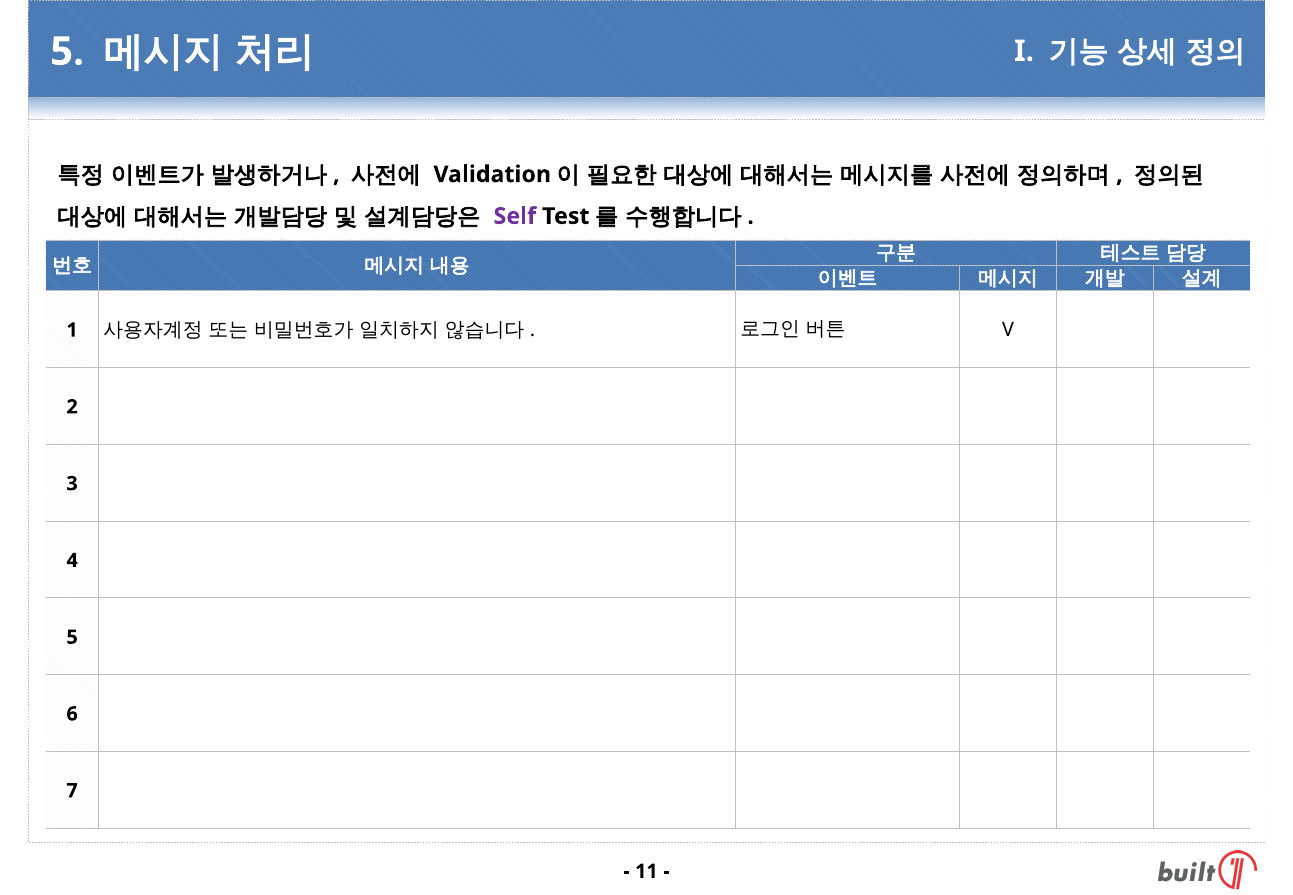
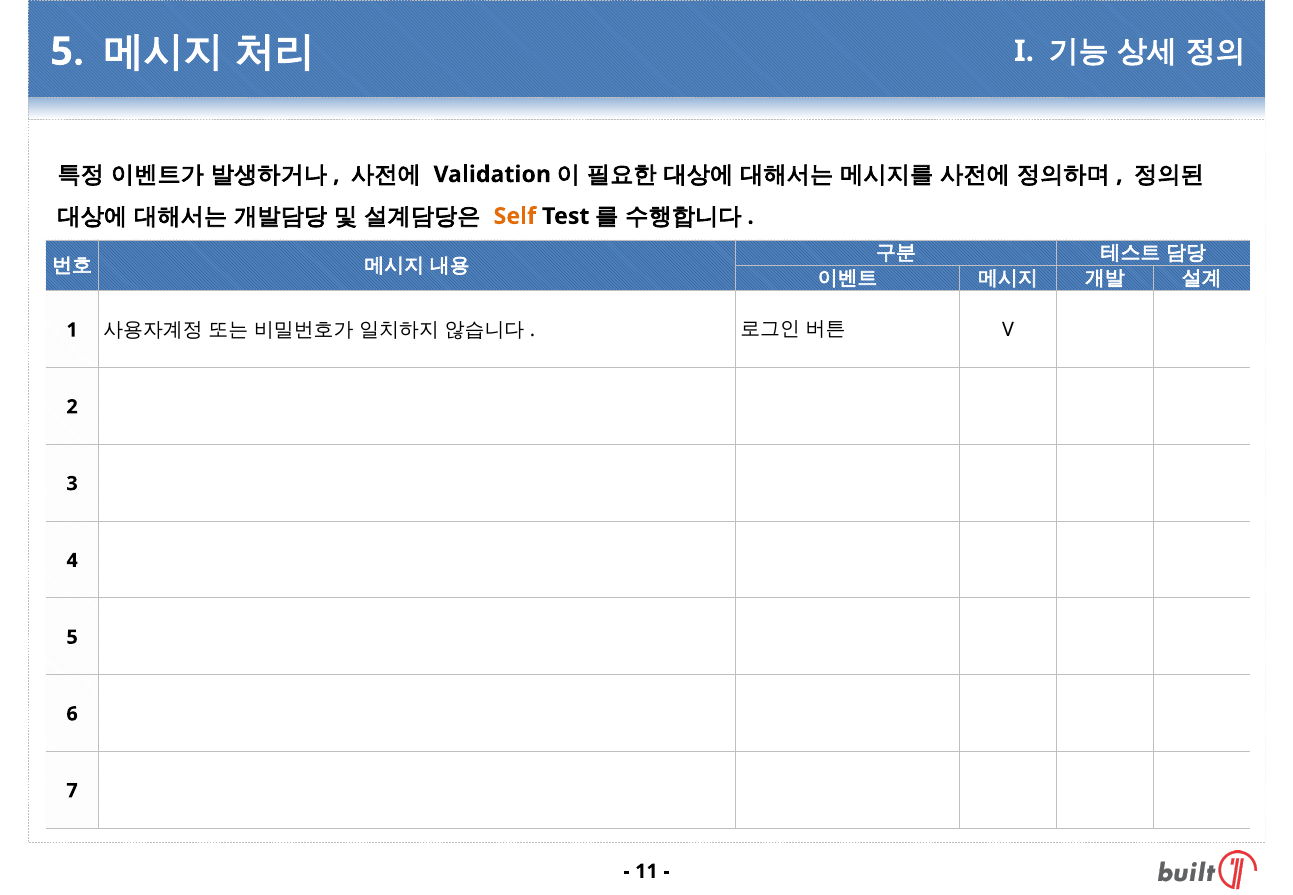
Self colour: purple -> orange
